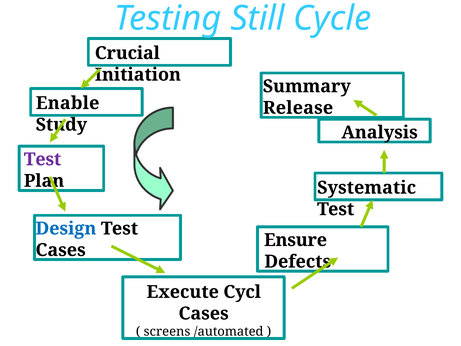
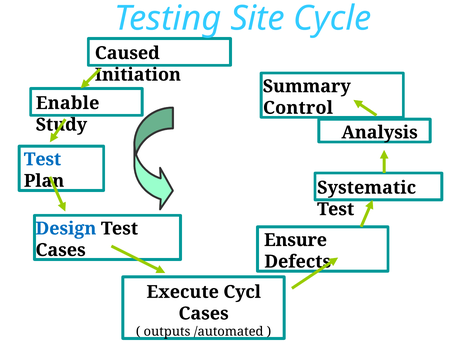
Still: Still -> Site
Crucial: Crucial -> Caused
Release: Release -> Control
Test at (42, 159) colour: purple -> blue
screens: screens -> outputs
